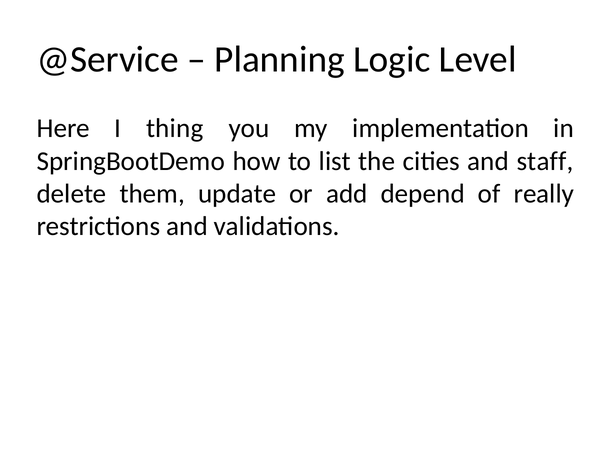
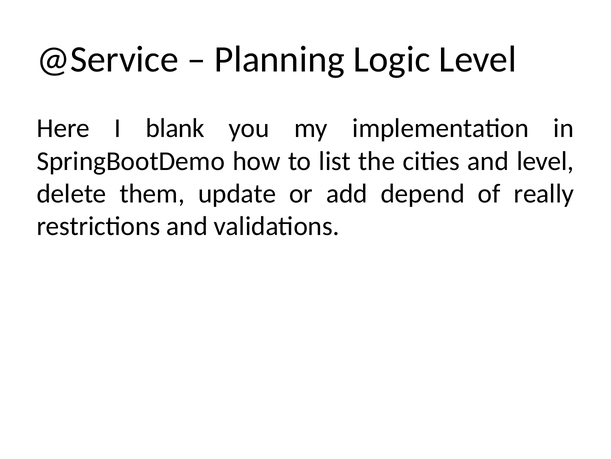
thing: thing -> blank
and staff: staff -> level
